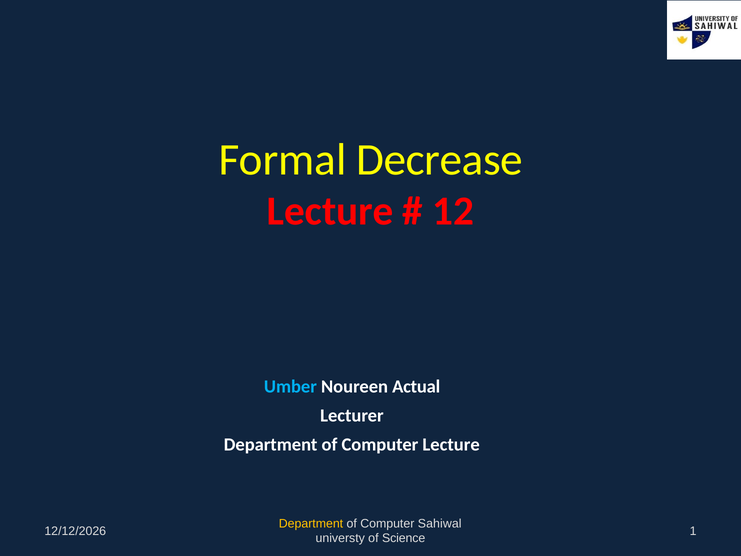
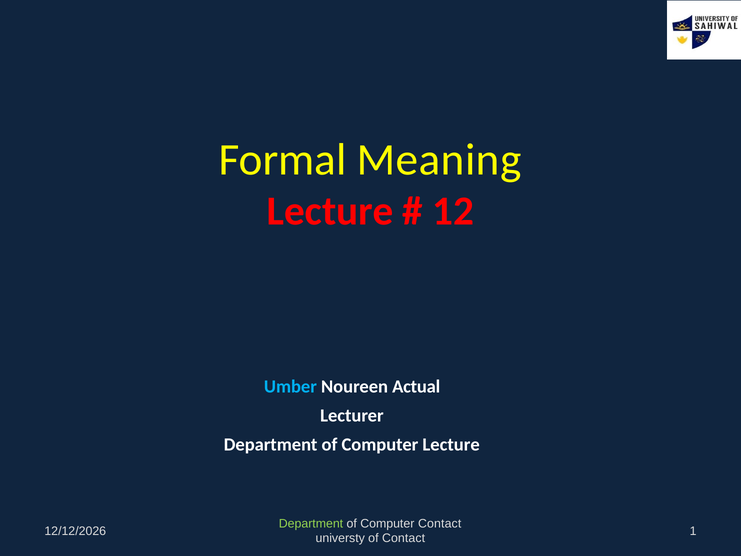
Decrease: Decrease -> Meaning
Department at (311, 523) colour: yellow -> light green
Computer Sahiwal: Sahiwal -> Contact
of Science: Science -> Contact
